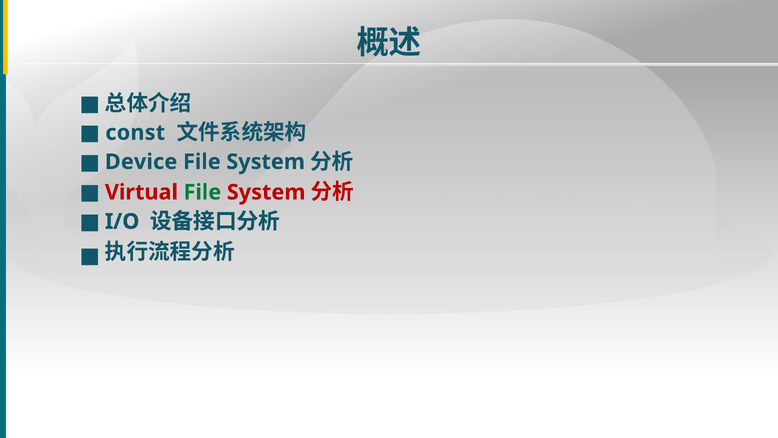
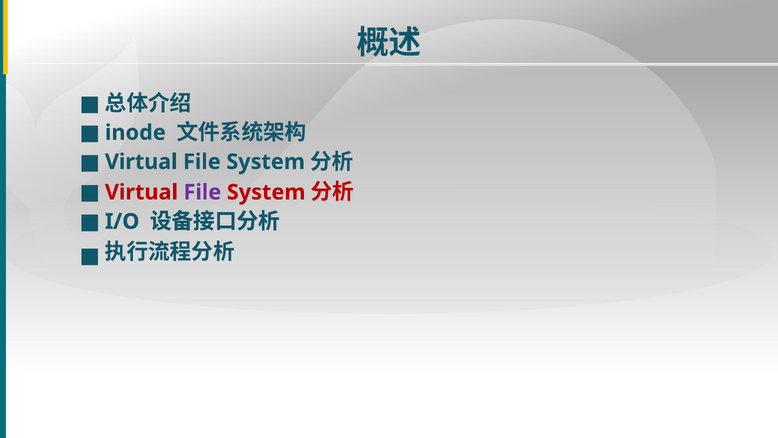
const: const -> inode
Device at (141, 162): Device -> Virtual
File at (202, 192) colour: green -> purple
